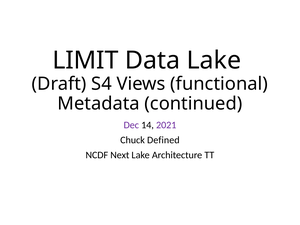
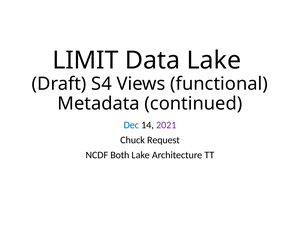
Dec colour: purple -> blue
Defined: Defined -> Request
Next: Next -> Both
